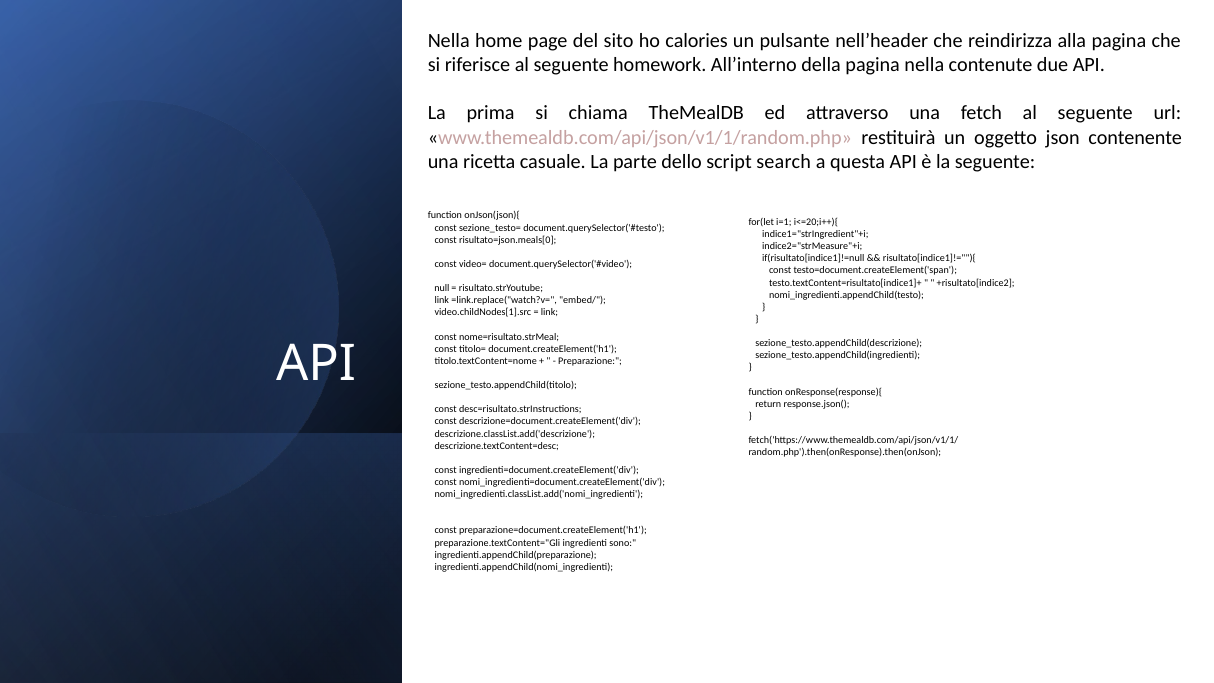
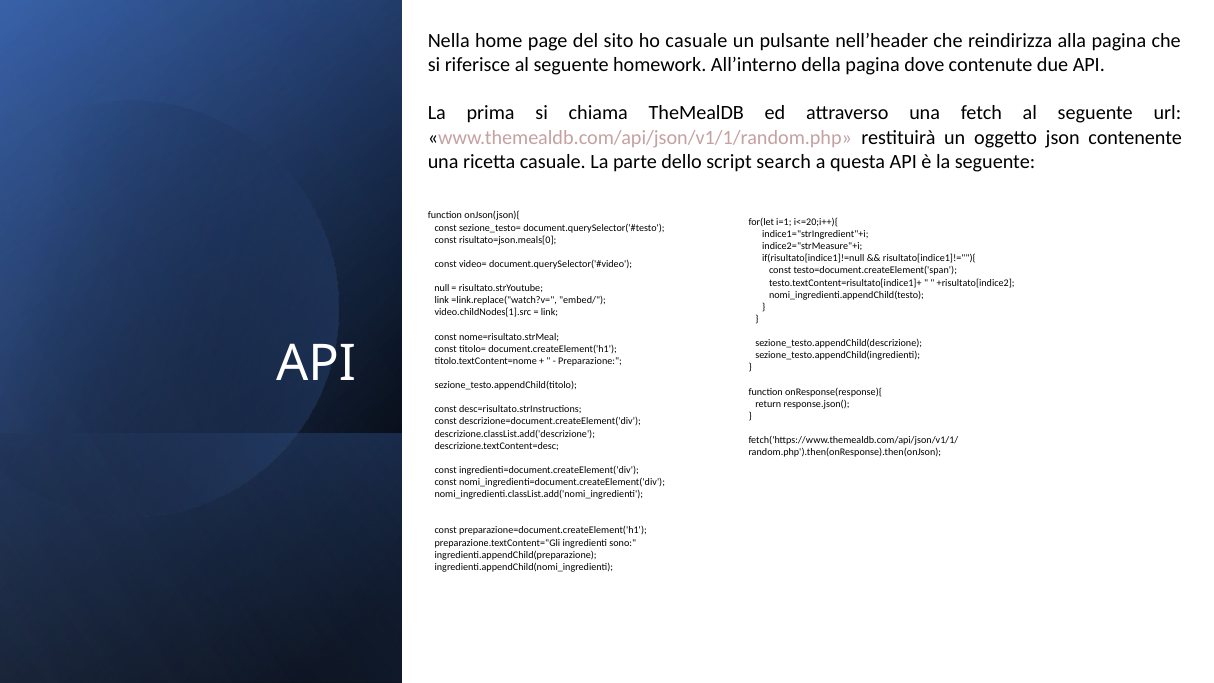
ho calories: calories -> casuale
pagina nella: nella -> dove
